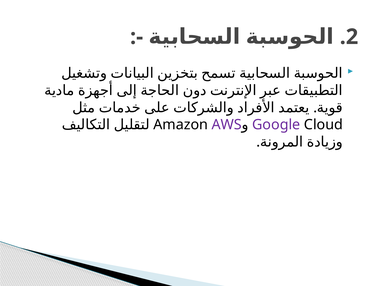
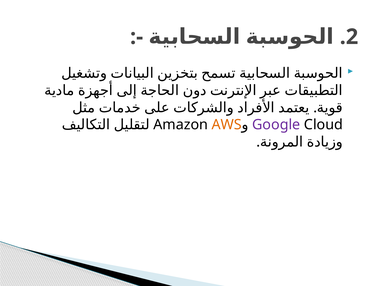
AWS colour: purple -> orange
